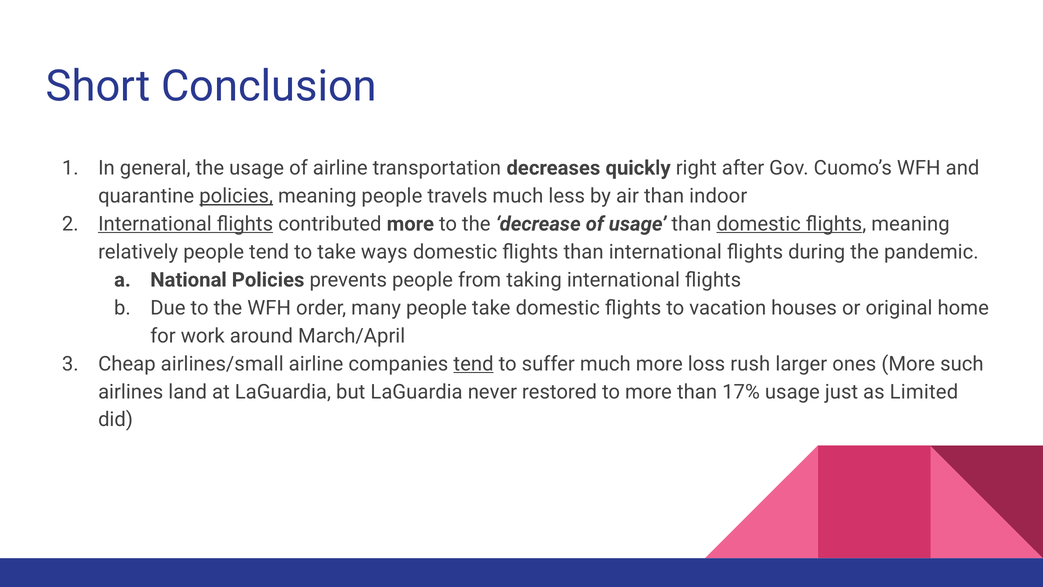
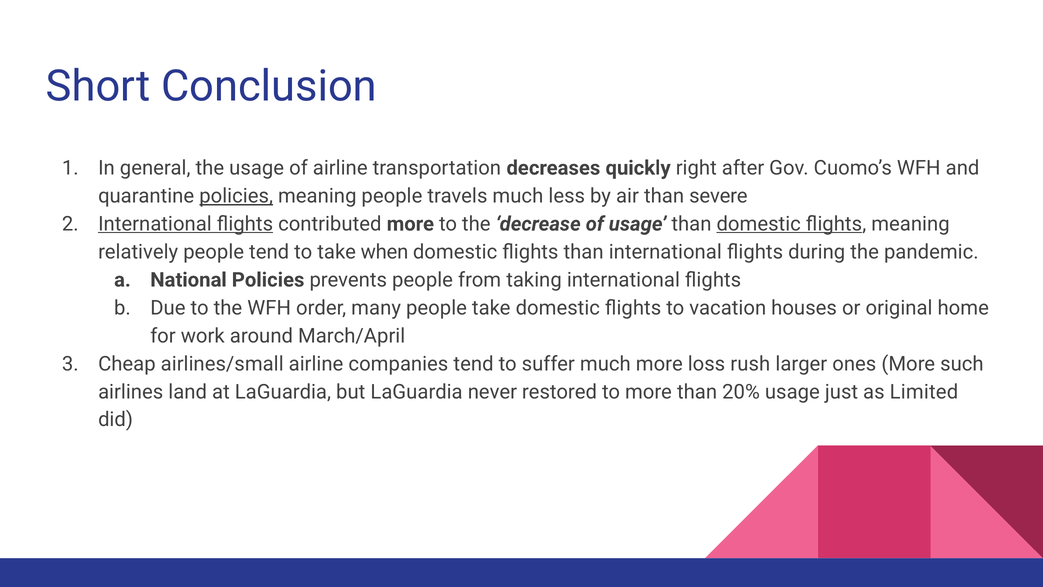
indoor: indoor -> severe
ways: ways -> when
tend at (474, 364) underline: present -> none
17%: 17% -> 20%
